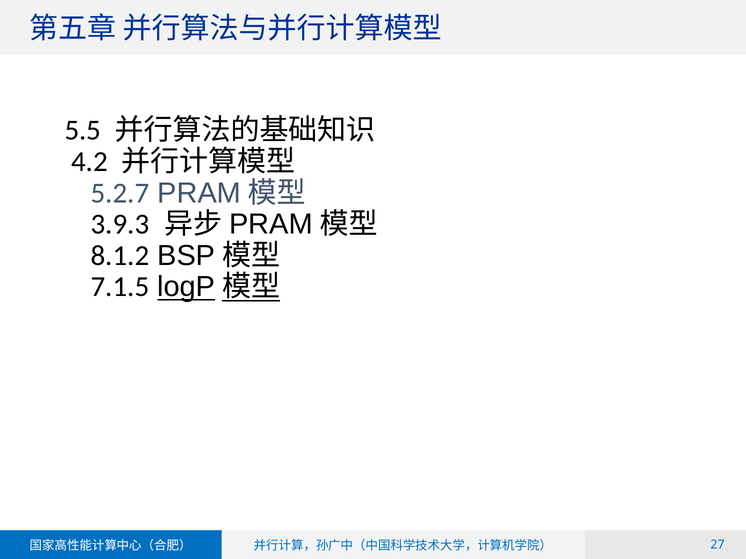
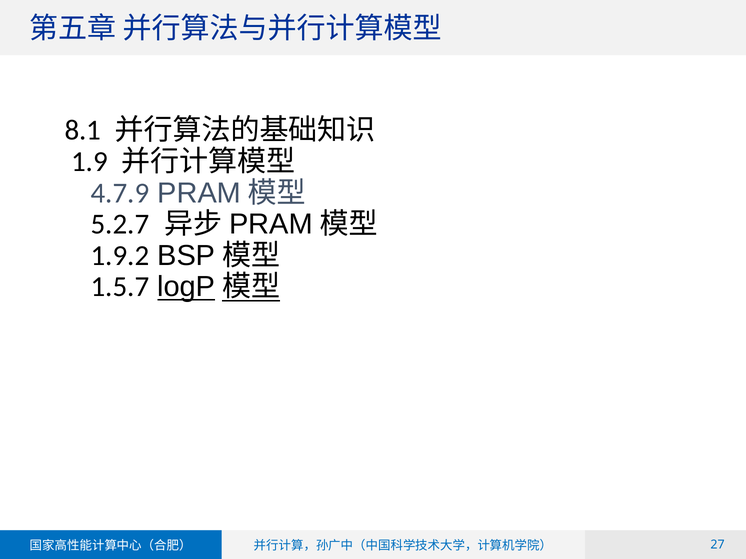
5.5: 5.5 -> 8.1
4.2: 4.2 -> 1.9
5.2.7: 5.2.7 -> 4.7.9
3.9.3: 3.9.3 -> 5.2.7
8.1.2: 8.1.2 -> 1.9.2
7.1.5: 7.1.5 -> 1.5.7
